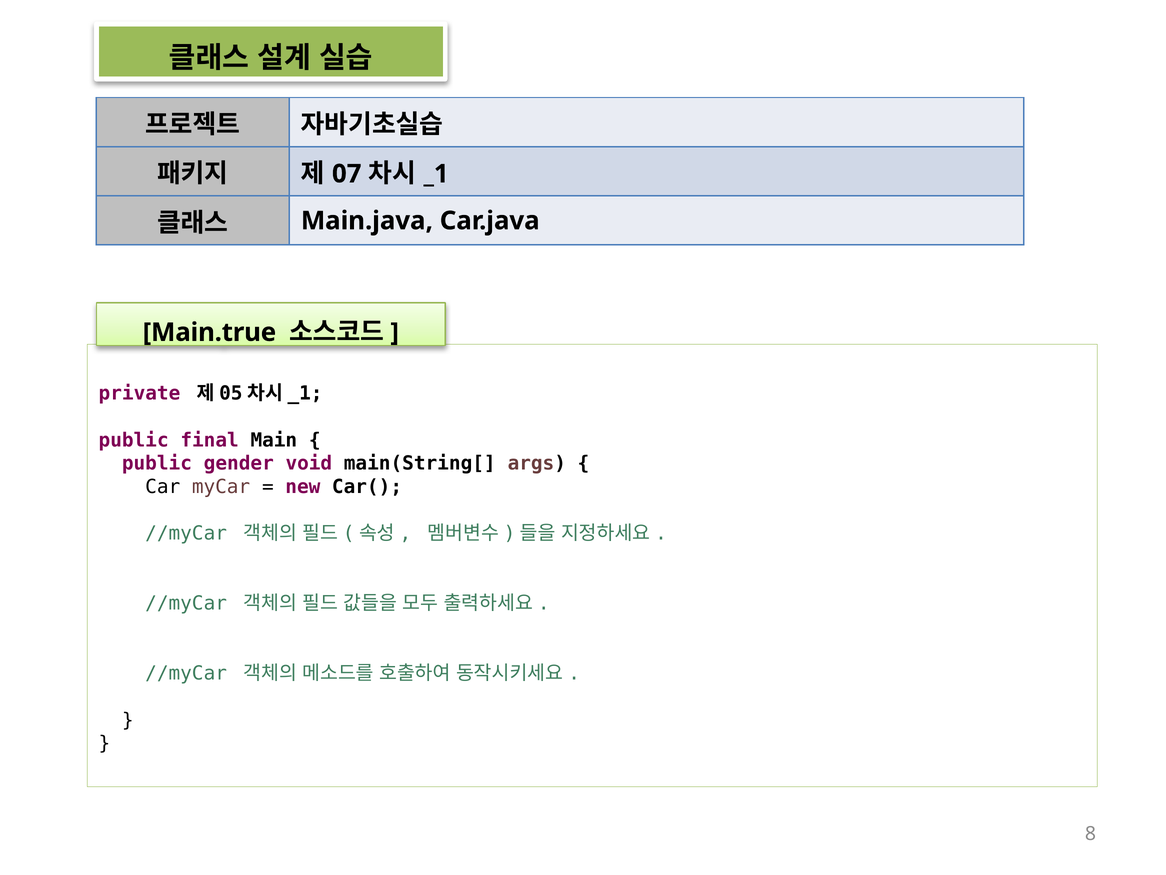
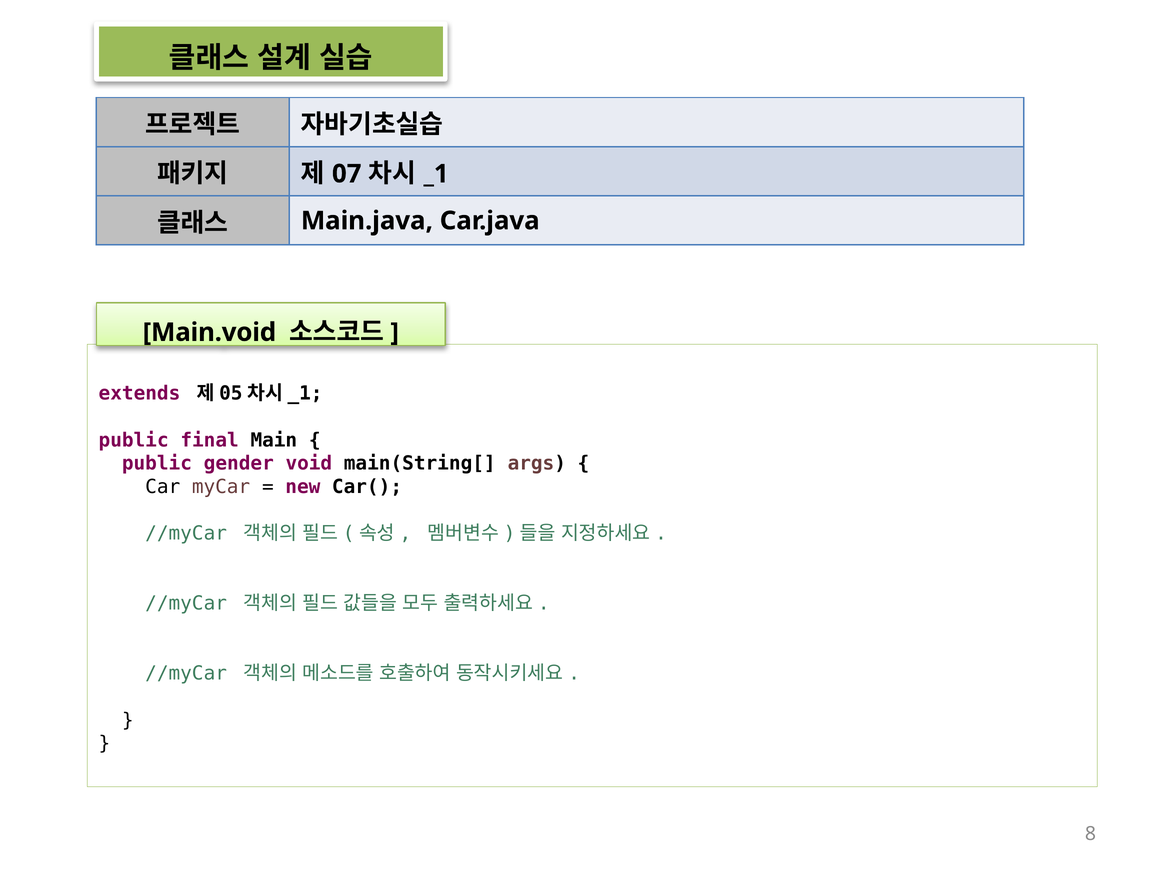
Main.true: Main.true -> Main.void
private: private -> extends
